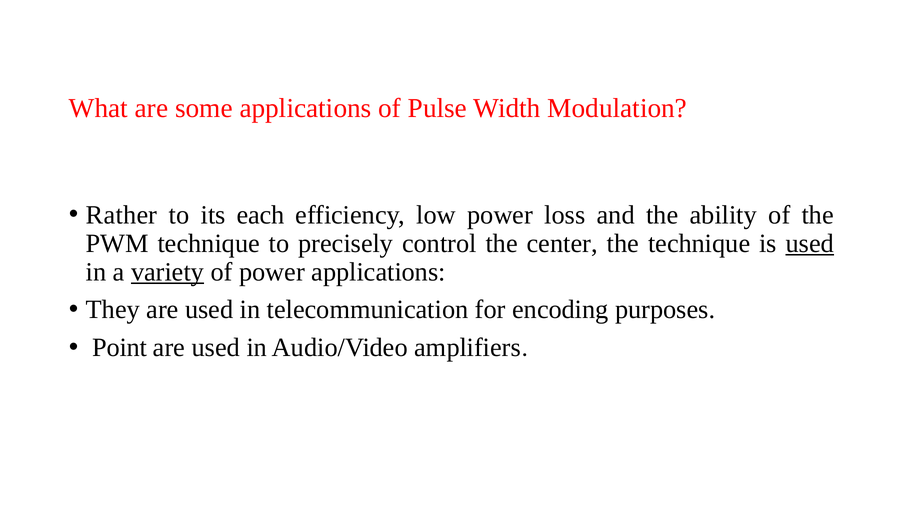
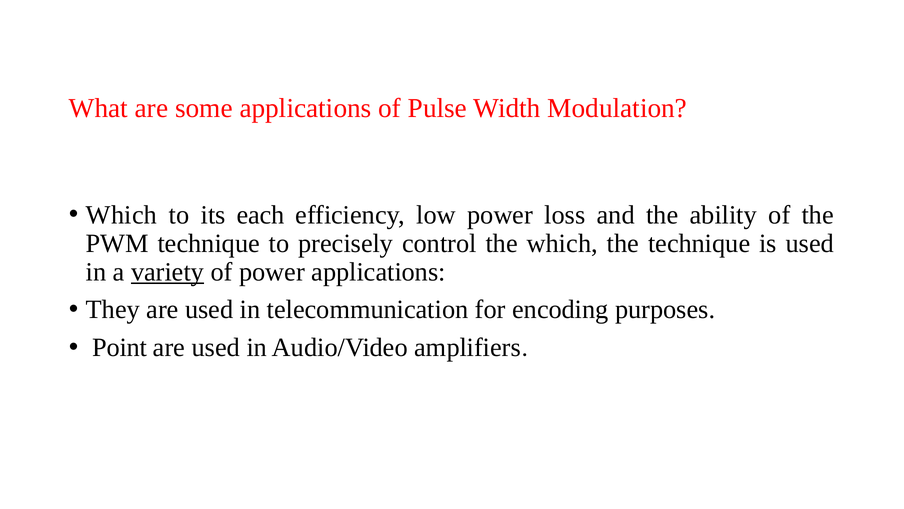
Rather at (122, 215): Rather -> Which
the center: center -> which
used at (810, 243) underline: present -> none
